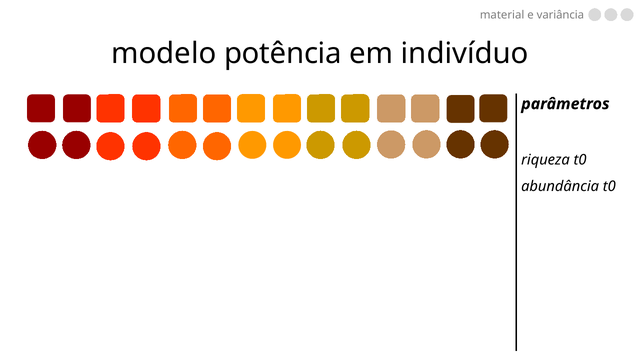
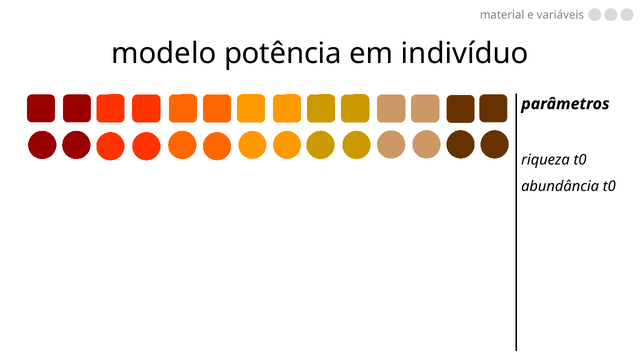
variância: variância -> variáveis
